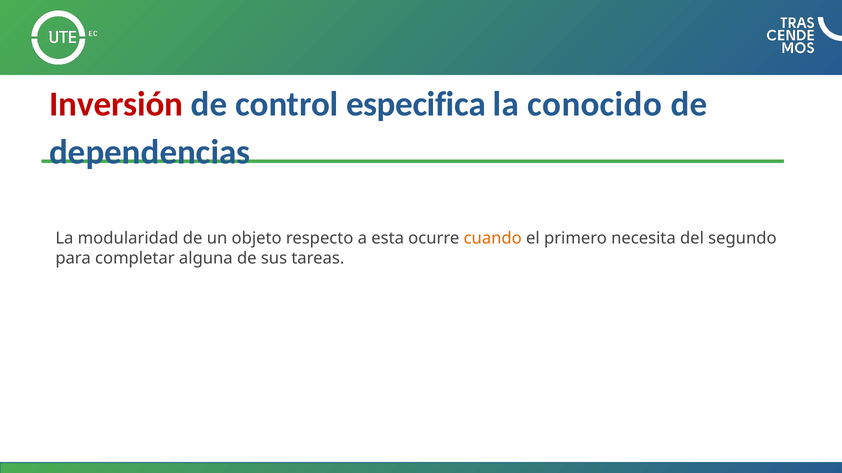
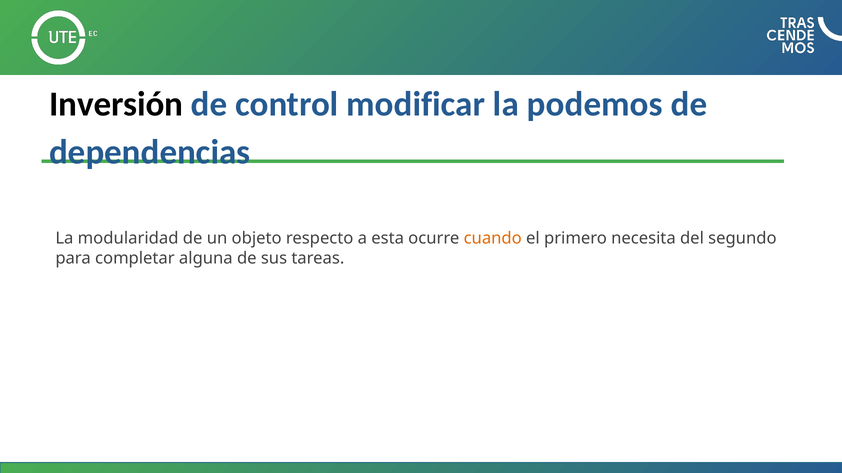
Inversión colour: red -> black
especifica: especifica -> modificar
conocido: conocido -> podemos
